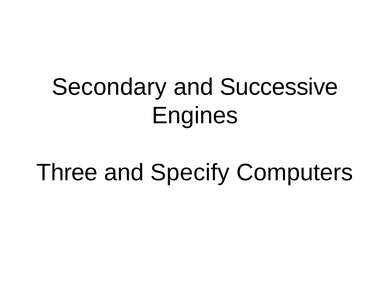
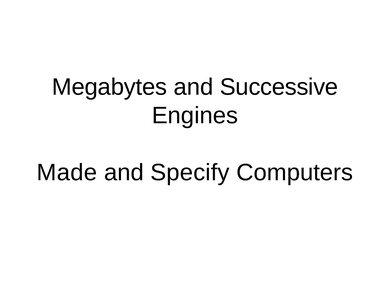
Secondary: Secondary -> Megabytes
Three: Three -> Made
